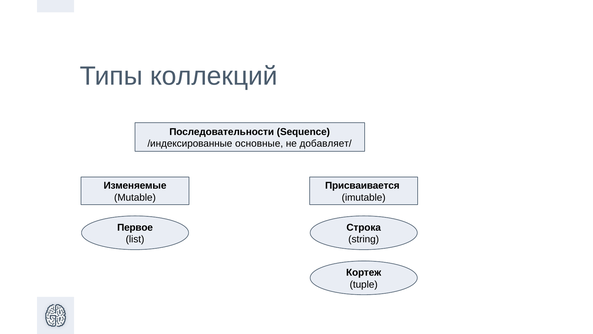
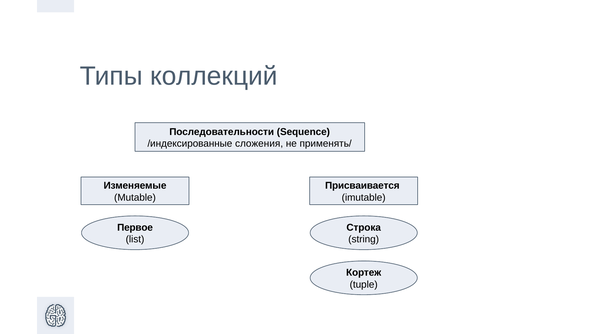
основные: основные -> сложения
добавляет/: добавляет/ -> применять/
